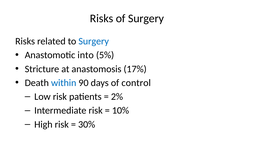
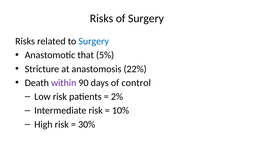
into: into -> that
17%: 17% -> 22%
within colour: blue -> purple
